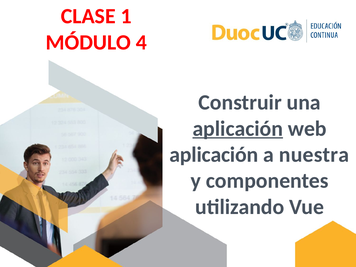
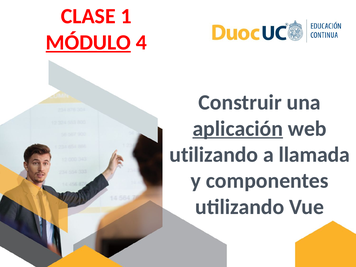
MÓDULO underline: none -> present
aplicación at (214, 155): aplicación -> utilizando
nuestra: nuestra -> llamada
